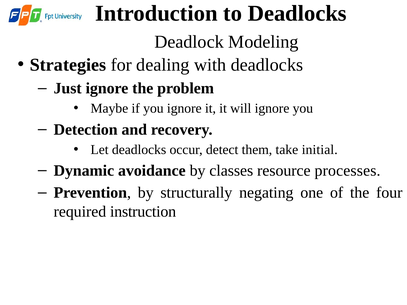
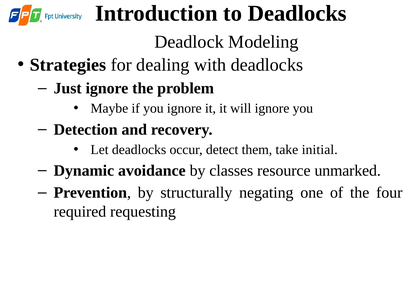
processes: processes -> unmarked
instruction: instruction -> requesting
